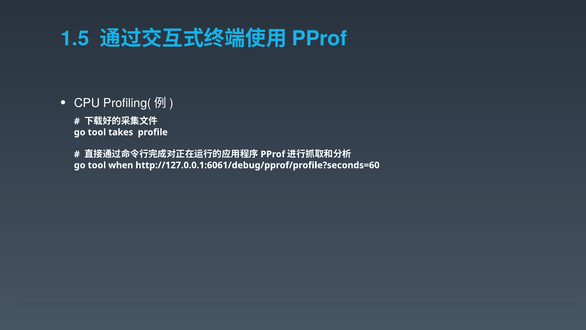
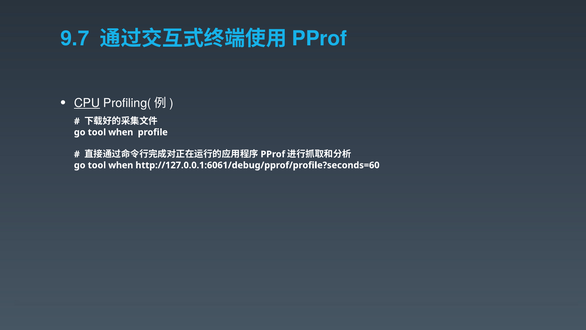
1.5: 1.5 -> 9.7
CPU underline: none -> present
takes at (121, 132): takes -> when
